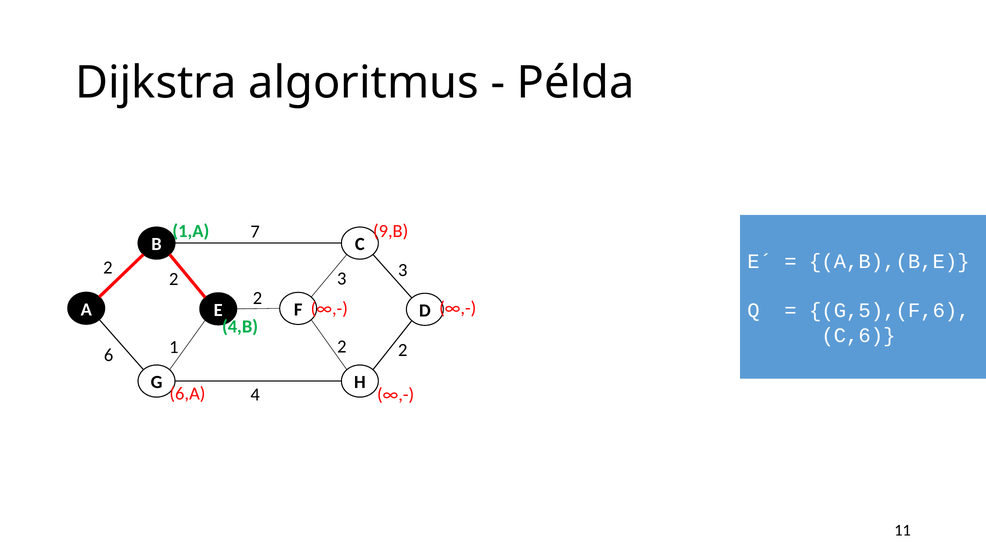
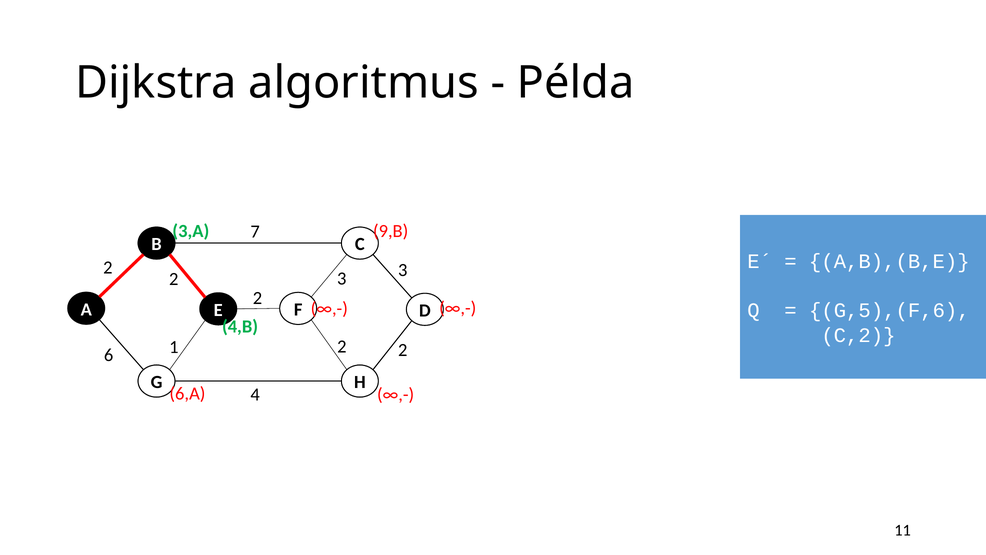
1,A: 1,A -> 3,A
C,6: C,6 -> C,2
